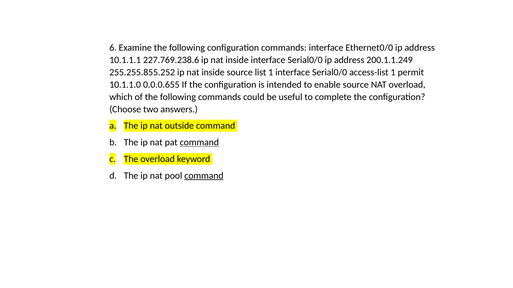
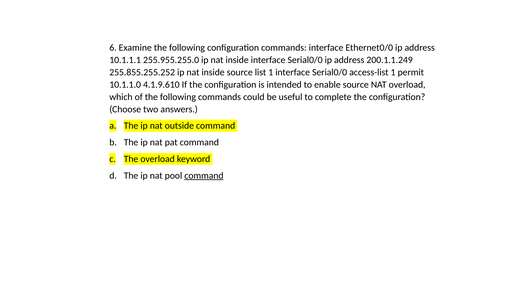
227.769.238.6: 227.769.238.6 -> 255.955.255.0
255.255.855.252: 255.255.855.252 -> 255.855.255.252
0.0.0.655: 0.0.0.655 -> 4.1.9.610
command at (199, 143) underline: present -> none
